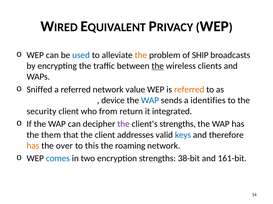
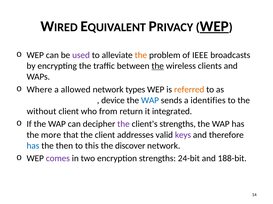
WEP at (214, 26) underline: none -> present
used colour: blue -> purple
SHIP: SHIP -> IEEE
Sniffed: Sniffed -> Where
a referred: referred -> allowed
value: value -> types
security: security -> without
them: them -> more
keys colour: blue -> purple
has at (33, 146) colour: orange -> blue
over: over -> then
roaming: roaming -> discover
comes colour: blue -> purple
38-bit: 38-bit -> 24-bit
161-bit: 161-bit -> 188-bit
